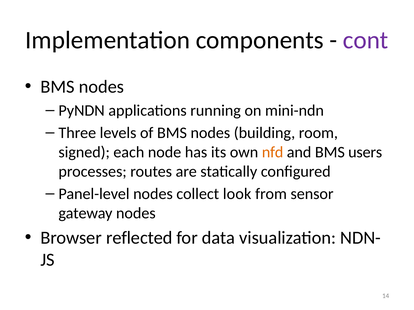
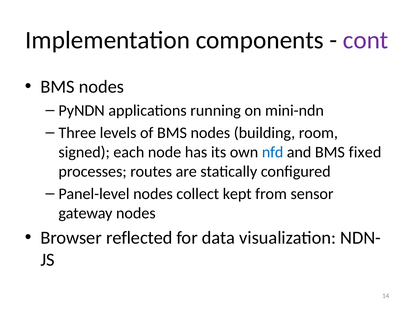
nfd colour: orange -> blue
users: users -> fixed
look: look -> kept
